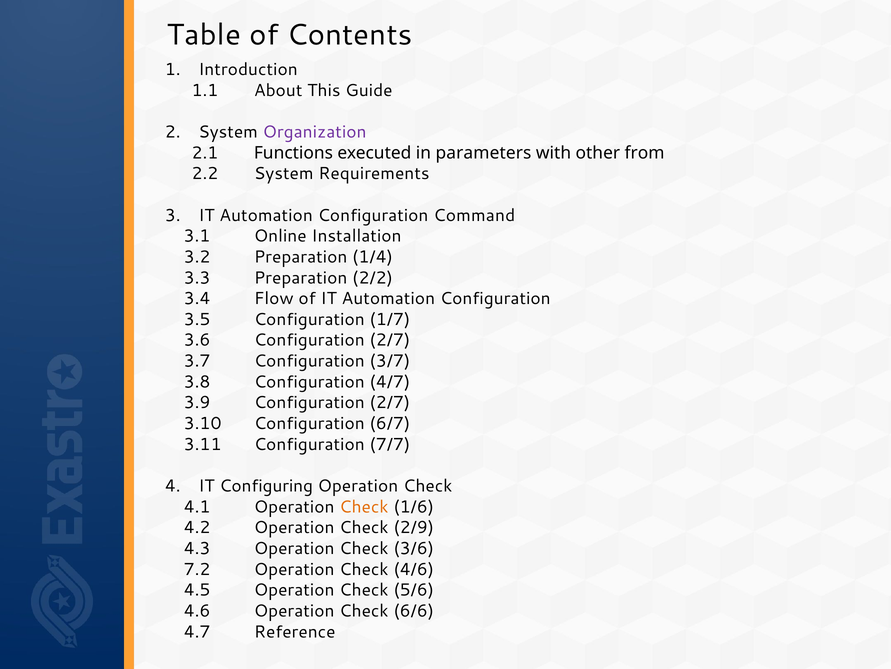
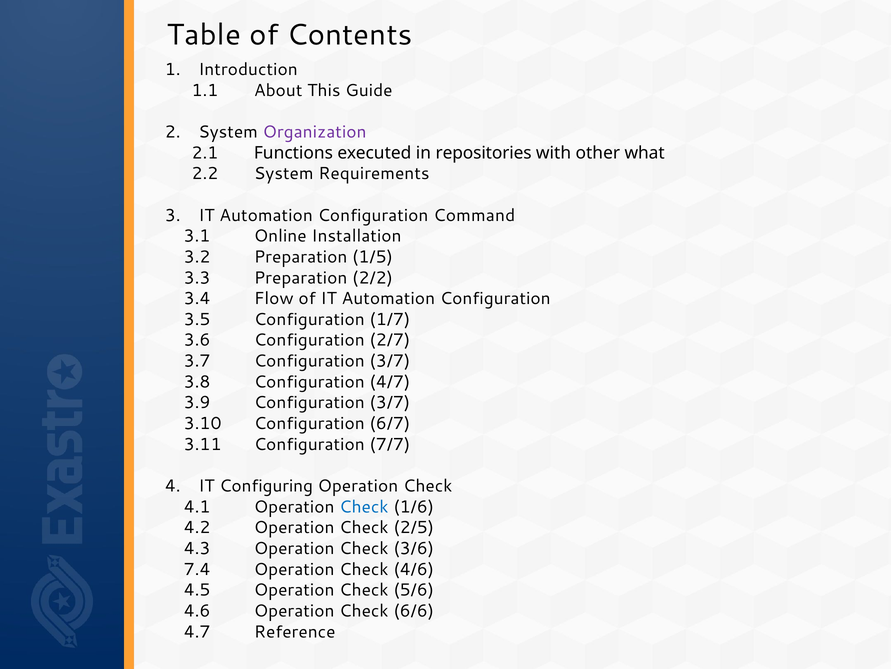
parameters: parameters -> repositories
from: from -> what
1/4: 1/4 -> 1/5
3.9 Configuration 2/7: 2/7 -> 3/7
Check at (364, 506) colour: orange -> blue
2/9: 2/9 -> 2/5
7.2: 7.2 -> 7.4
